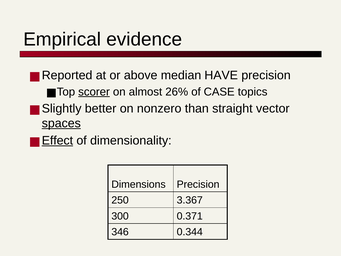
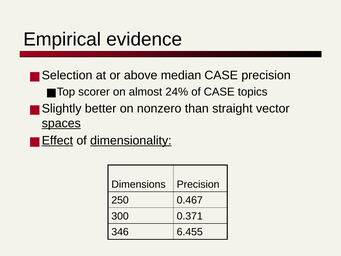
Reported: Reported -> Selection
median HAVE: HAVE -> CASE
scorer underline: present -> none
26%: 26% -> 24%
dimensionality underline: none -> present
3.367: 3.367 -> 0.467
0.344: 0.344 -> 6.455
